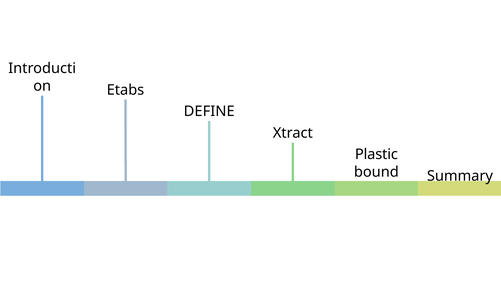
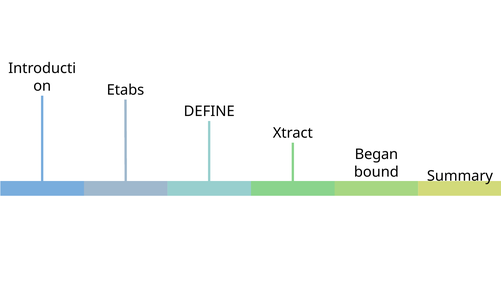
Plastic: Plastic -> Began
